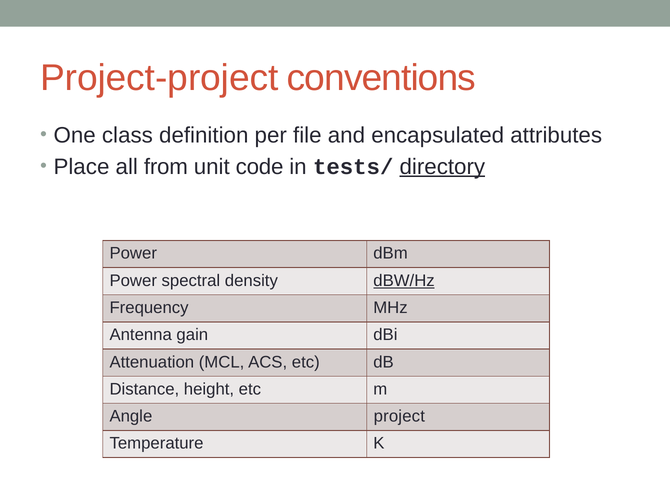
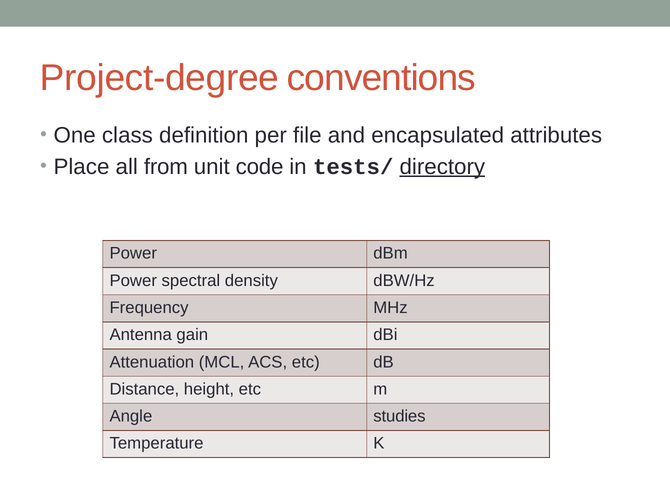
Project-project: Project-project -> Project-degree
dBW/Hz underline: present -> none
project: project -> studies
